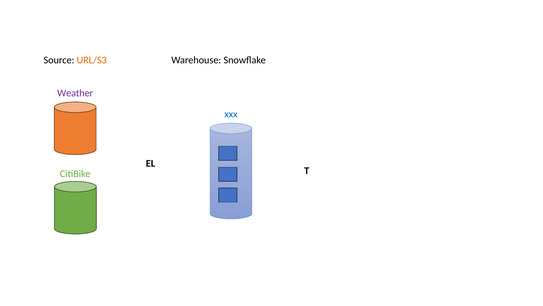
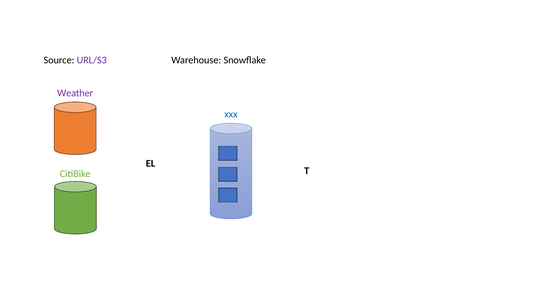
URL/S3 colour: orange -> purple
